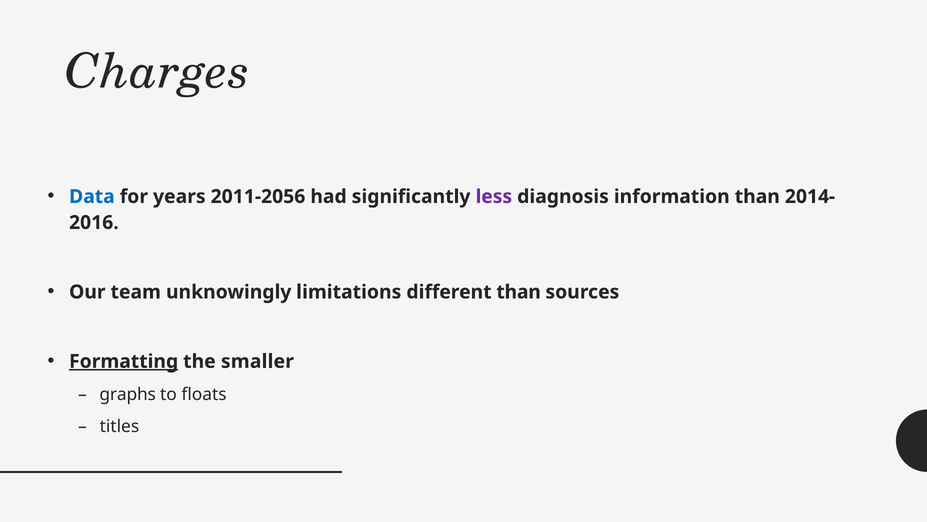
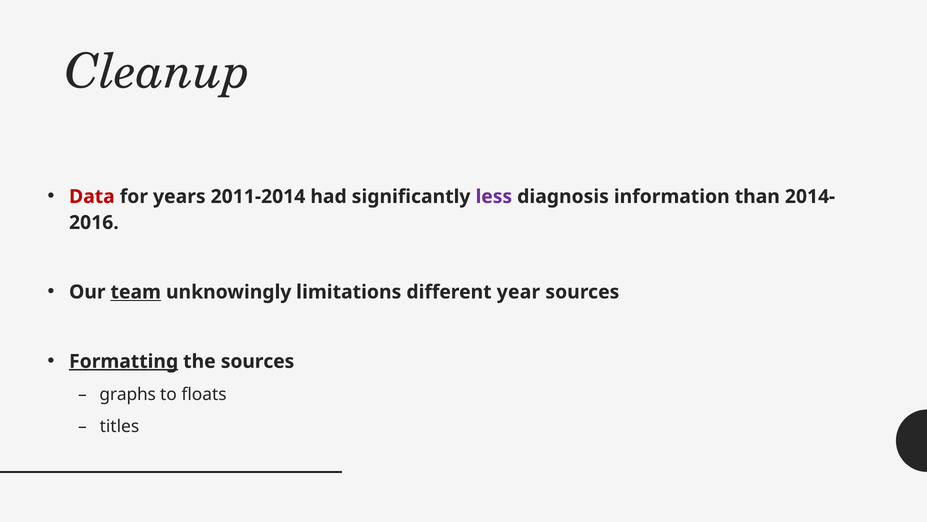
Charges: Charges -> Cleanup
Data colour: blue -> red
2011-2056: 2011-2056 -> 2011-2014
team underline: none -> present
different than: than -> year
the smaller: smaller -> sources
